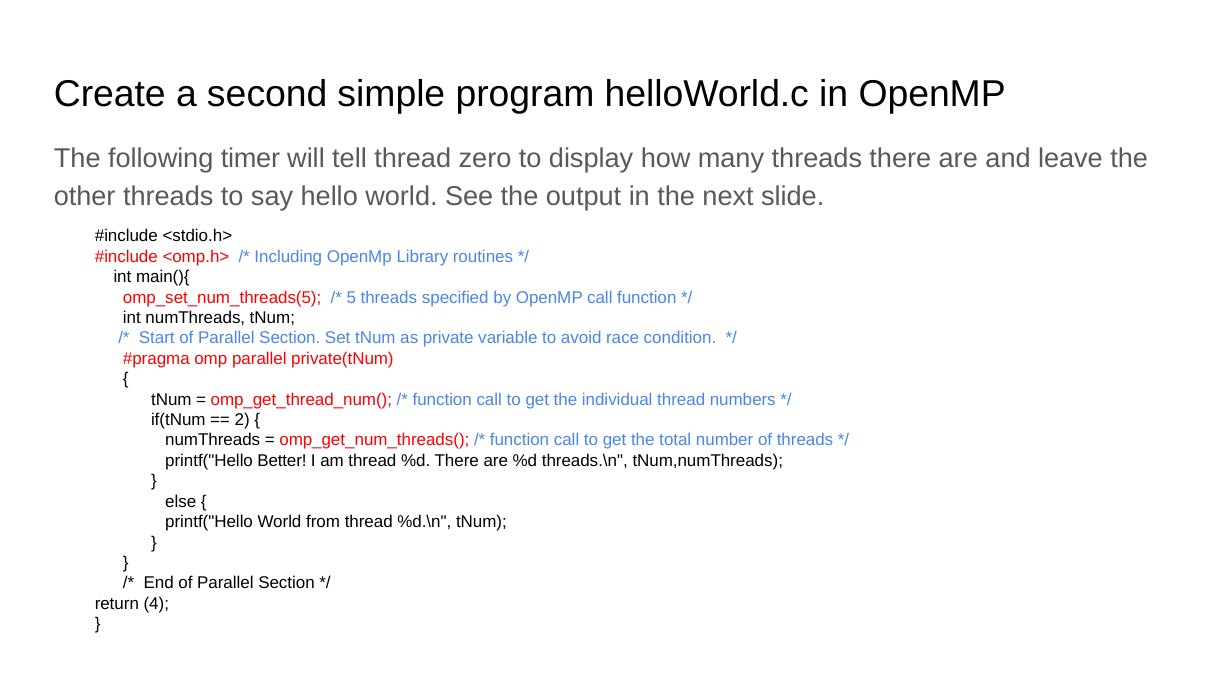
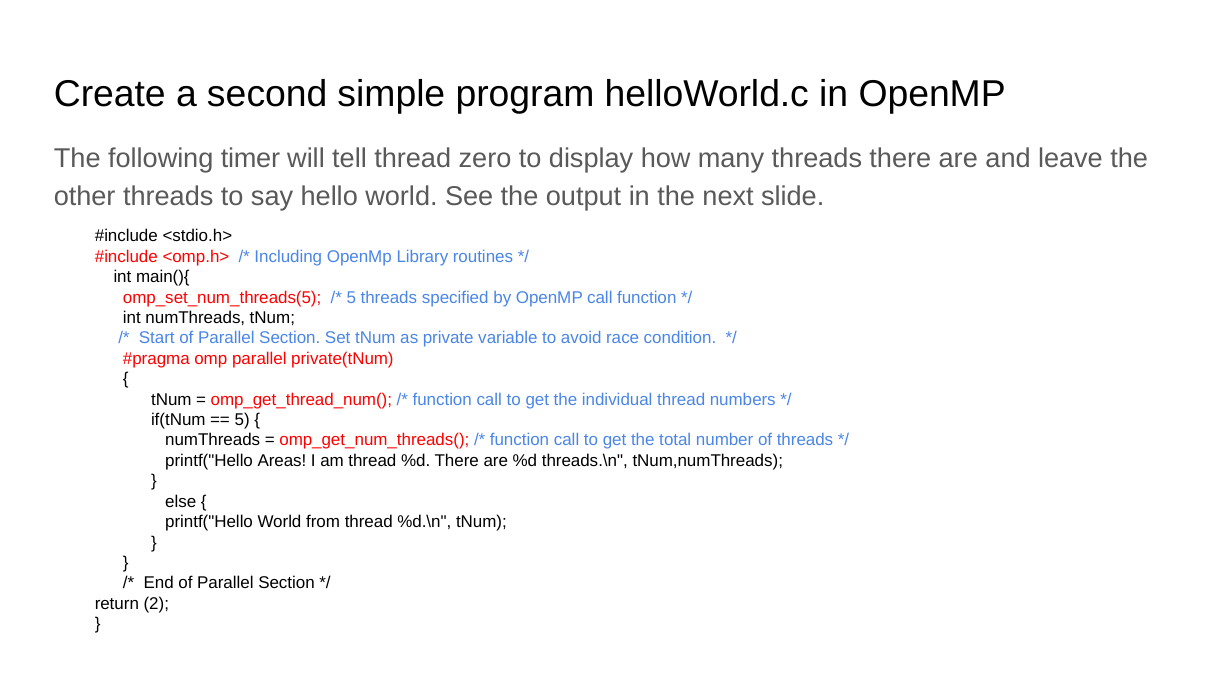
2 at (242, 420): 2 -> 5
Better: Better -> Areas
4: 4 -> 2
